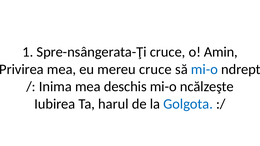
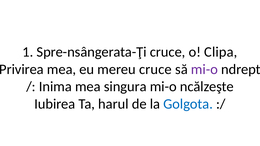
Amin: Amin -> Clipa
mi-o at (204, 69) colour: blue -> purple
deschis: deschis -> singura
